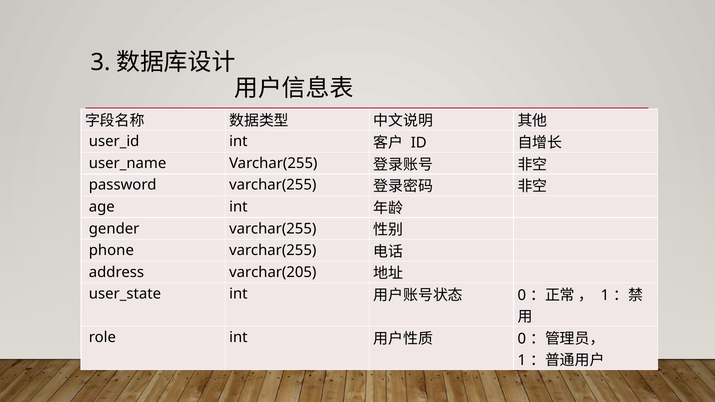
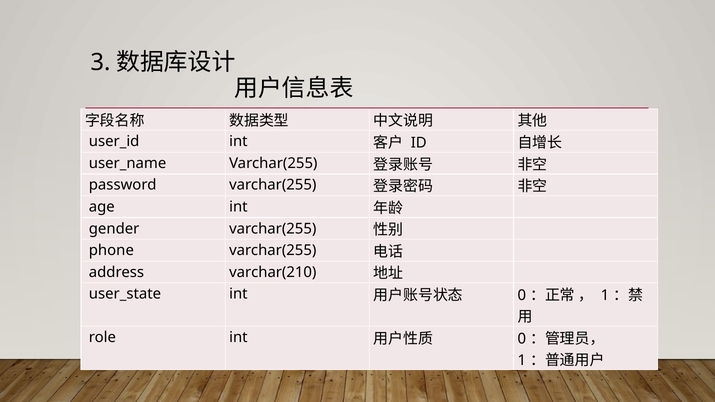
varchar(205: varchar(205 -> varchar(210
